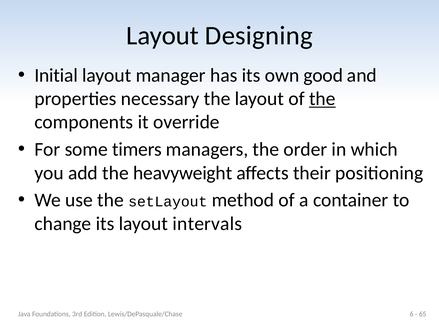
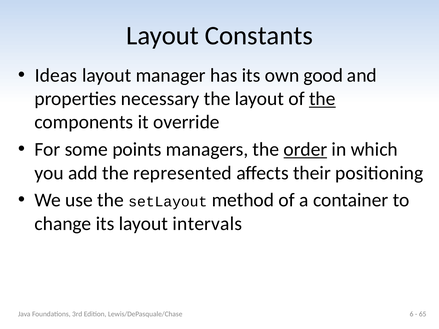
Designing: Designing -> Constants
Initial: Initial -> Ideas
timers: timers -> points
order underline: none -> present
heavyweight: heavyweight -> represented
